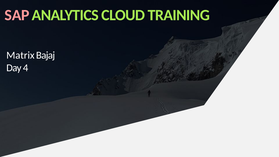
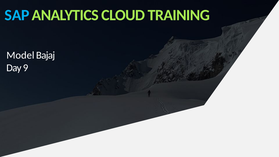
SAP colour: pink -> light blue
Matrix: Matrix -> Model
4: 4 -> 9
